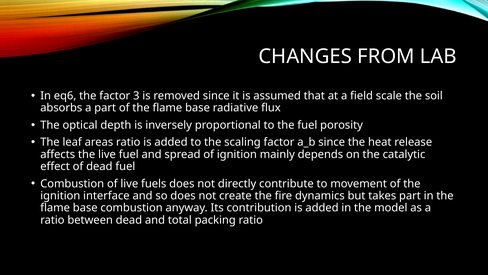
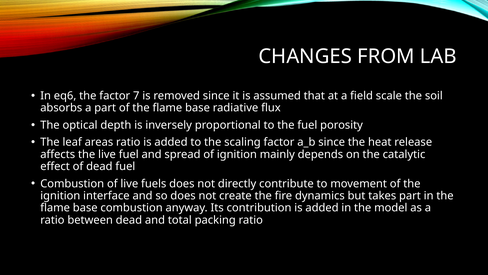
3: 3 -> 7
